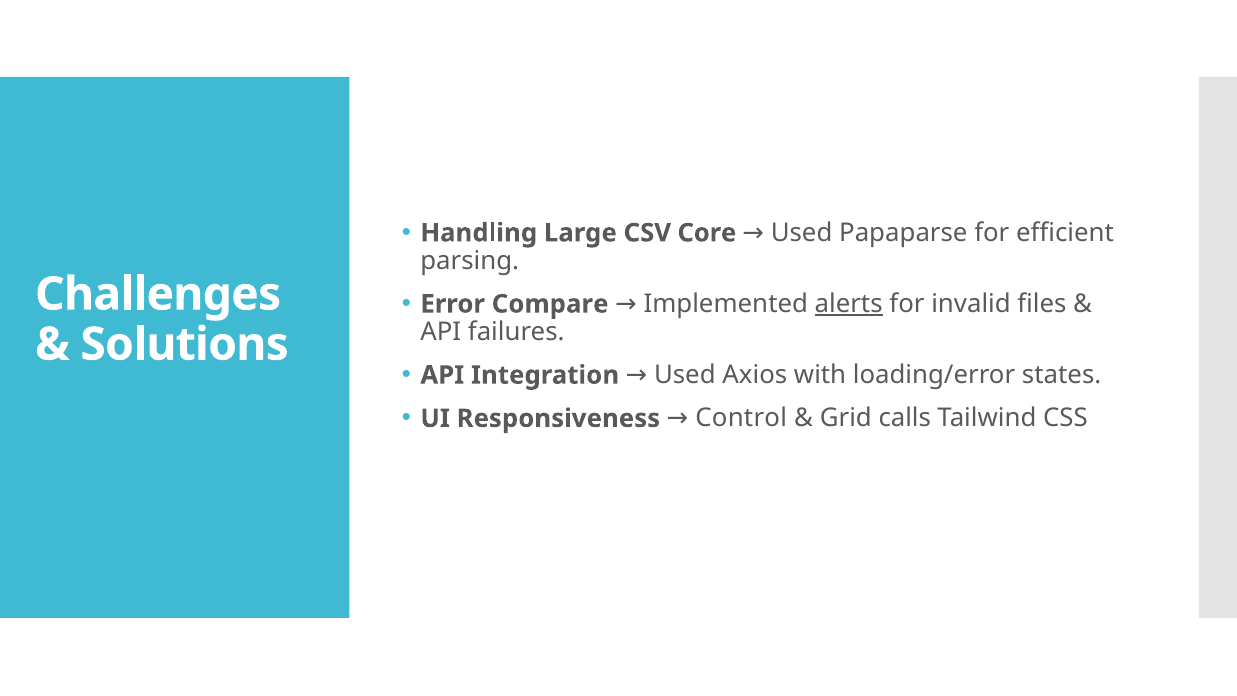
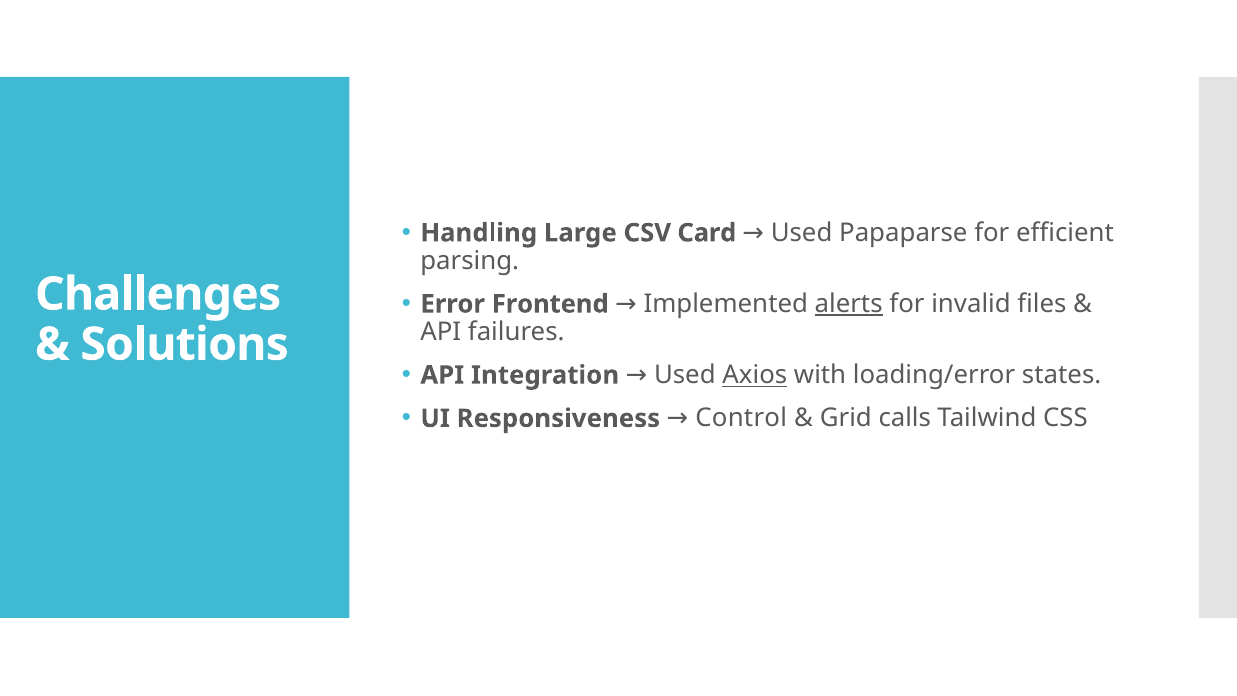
Core: Core -> Card
Compare: Compare -> Frontend
Axios underline: none -> present
